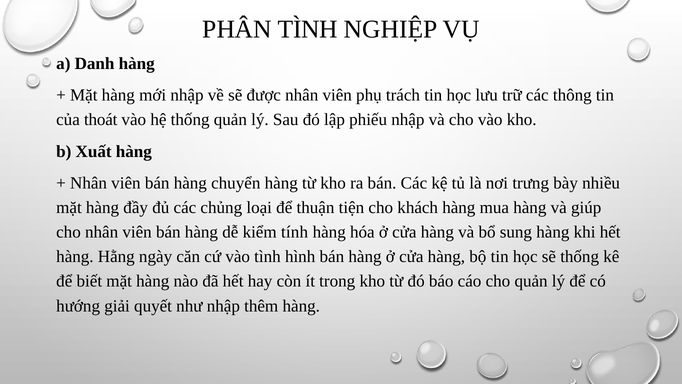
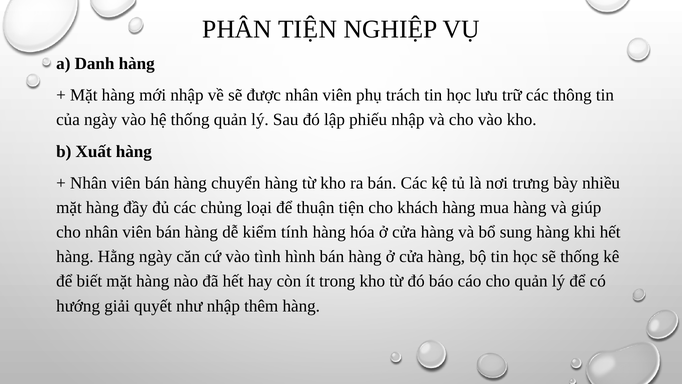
PHÂN TÌNH: TÌNH -> TIỆN
của thoát: thoát -> ngày
